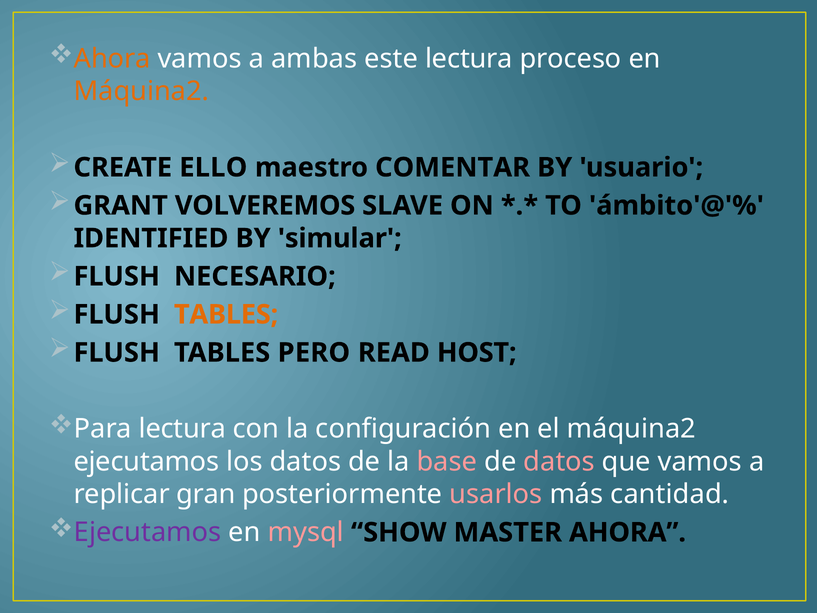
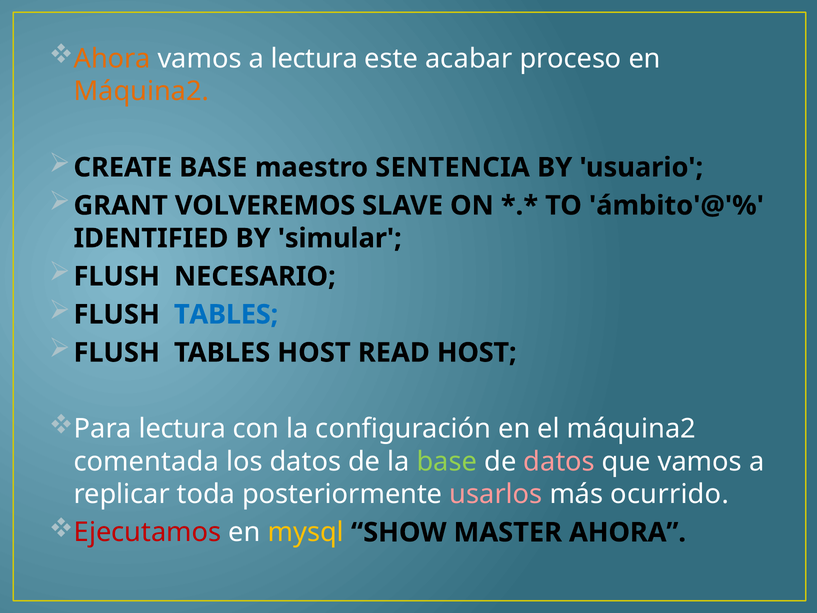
a ambas: ambas -> lectura
este lectura: lectura -> acabar
CREATE ELLO: ELLO -> BASE
COMENTAR: COMENTAR -> SENTENCIA
TABLES at (226, 314) colour: orange -> blue
TABLES PERO: PERO -> HOST
ejecutamos at (146, 461): ejecutamos -> comentada
base at (447, 461) colour: pink -> light green
gran: gran -> toda
cantidad: cantidad -> ocurrido
Ejecutamos at (148, 532) colour: purple -> red
mysql colour: pink -> yellow
